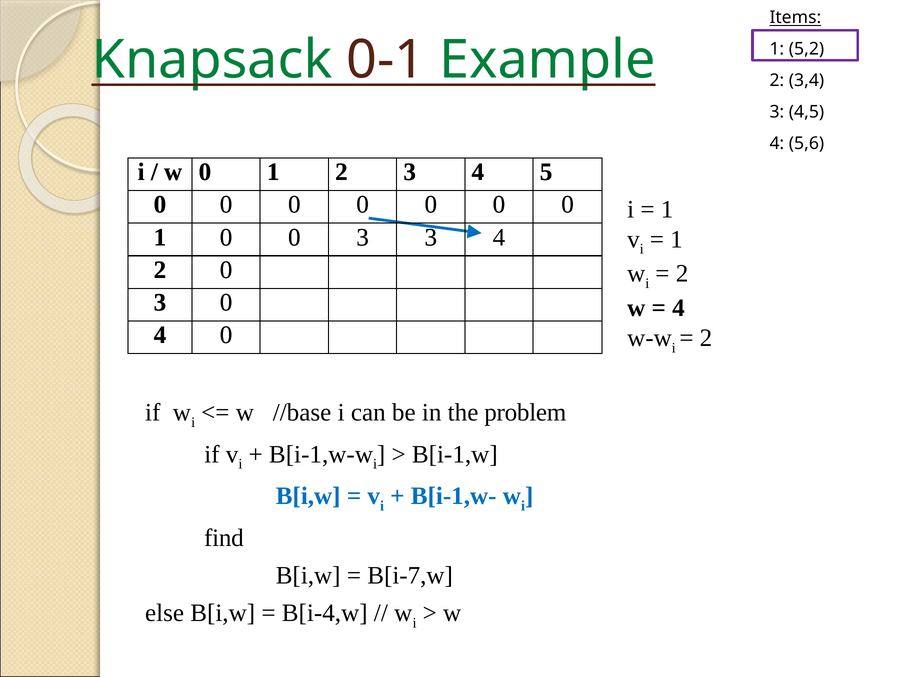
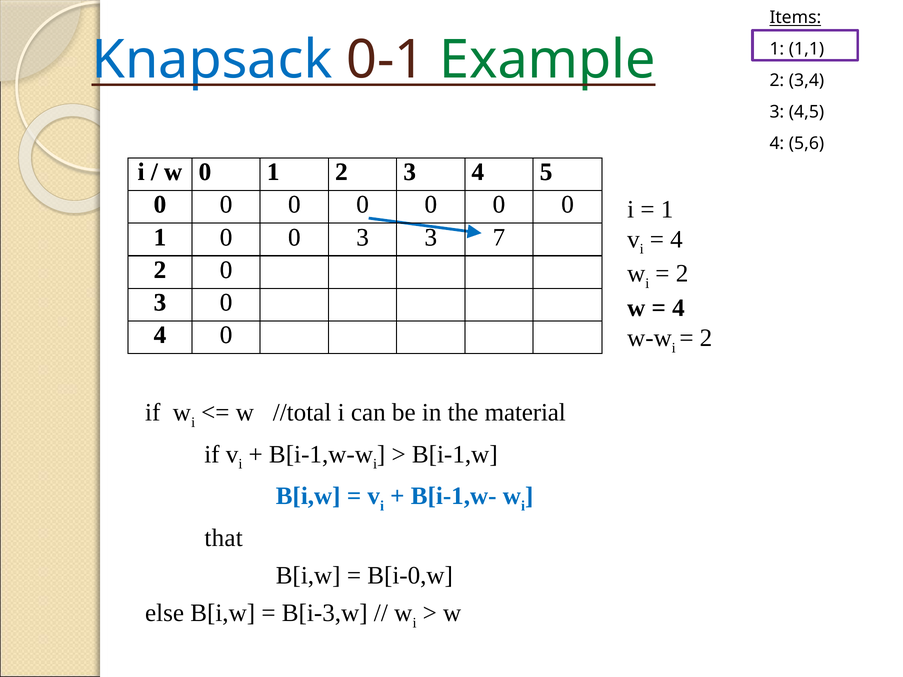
5,2: 5,2 -> 1,1
Knapsack colour: green -> blue
4 at (499, 237): 4 -> 7
1 at (676, 240): 1 -> 4
//base: //base -> //total
problem: problem -> material
find: find -> that
B[i-7,w: B[i-7,w -> B[i-0,w
B[i-4,w: B[i-4,w -> B[i-3,w
